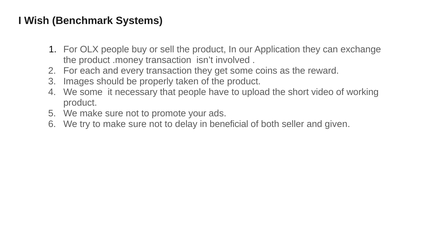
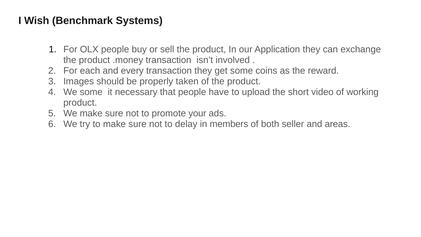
beneficial: beneficial -> members
given: given -> areas
